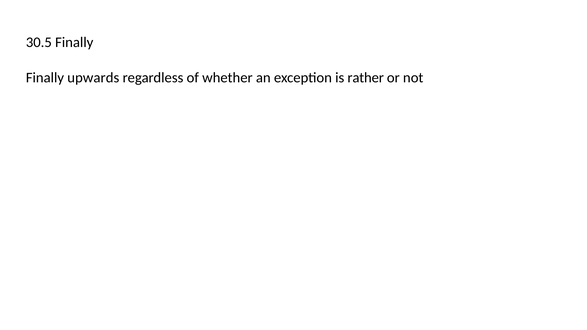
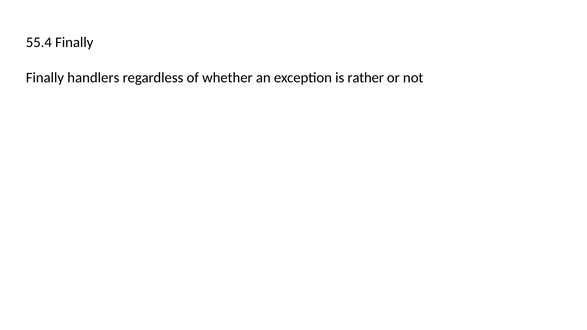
30.5: 30.5 -> 55.4
upwards: upwards -> handlers
